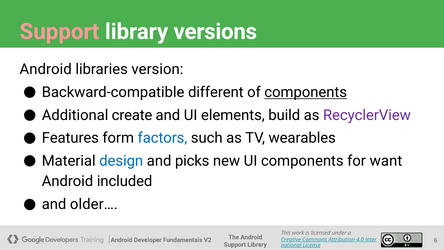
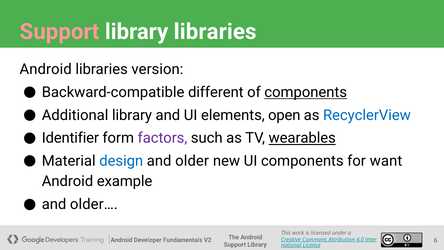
library versions: versions -> libraries
Additional create: create -> library
build: build -> open
RecyclerView colour: purple -> blue
Features: Features -> Identifier
factors colour: blue -> purple
wearables underline: none -> present
picks: picks -> older
included: included -> example
